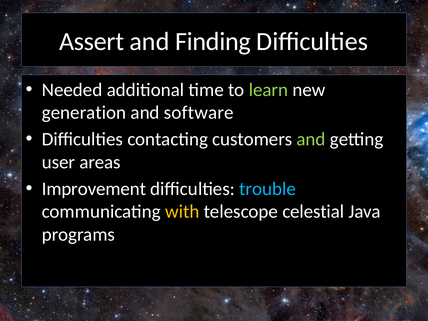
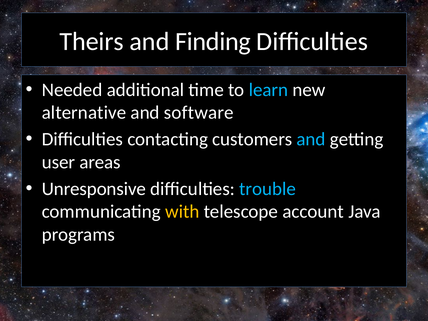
Assert: Assert -> Theirs
learn colour: light green -> light blue
generation: generation -> alternative
and at (311, 139) colour: light green -> light blue
Improvement: Improvement -> Unresponsive
celestial: celestial -> account
